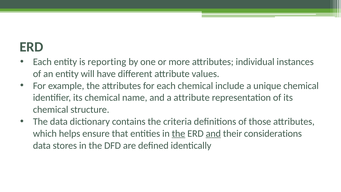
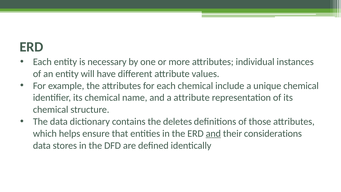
reporting: reporting -> necessary
criteria: criteria -> deletes
the at (179, 133) underline: present -> none
